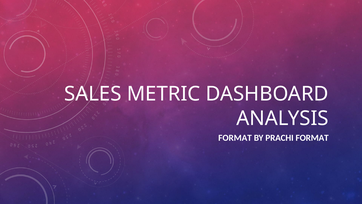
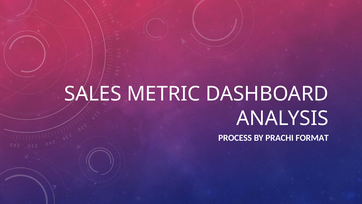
FORMAT at (235, 138): FORMAT -> PROCESS
